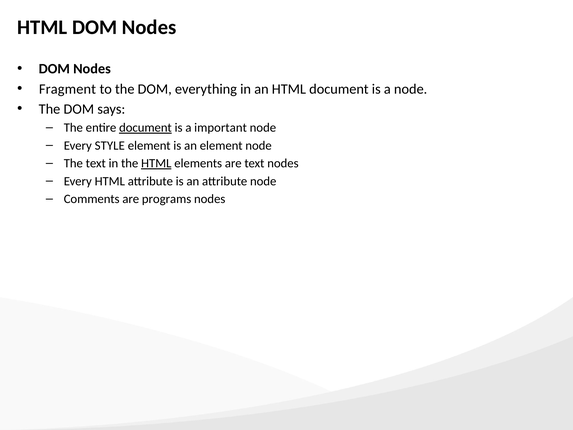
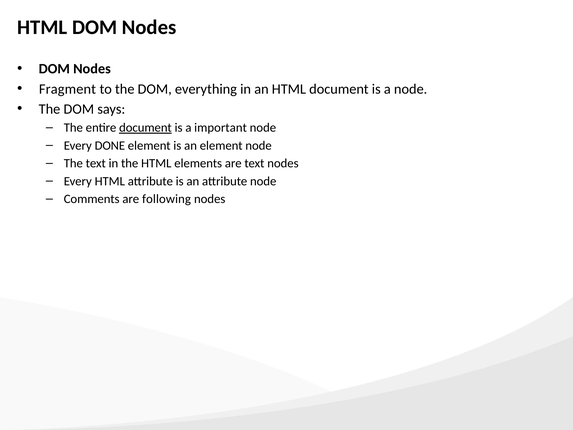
STYLE: STYLE -> DONE
HTML at (156, 163) underline: present -> none
programs: programs -> following
